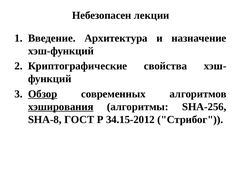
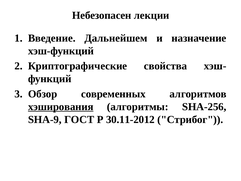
Архитектура: Архитектура -> Дальнейшем
Обзор underline: present -> none
SHA-8: SHA-8 -> SHA-9
34.15-2012: 34.15-2012 -> 30.11-2012
